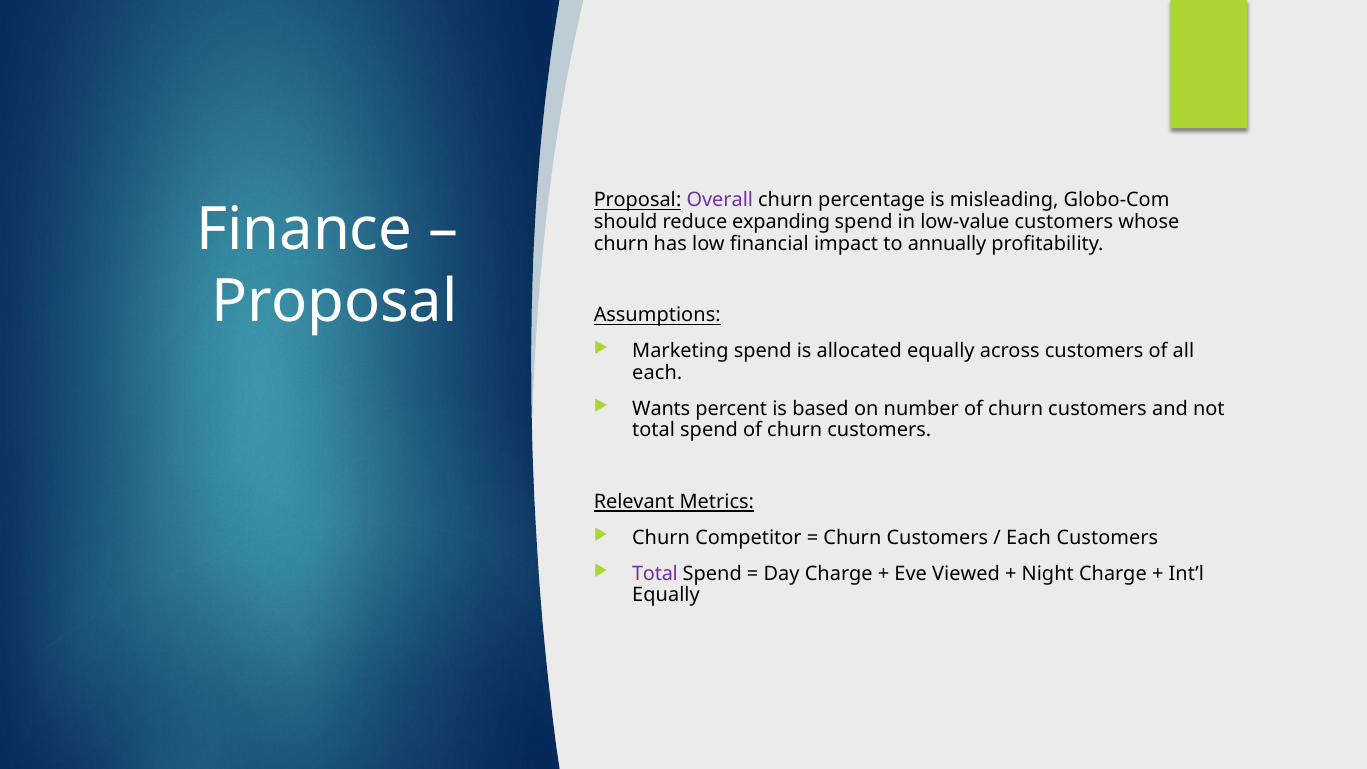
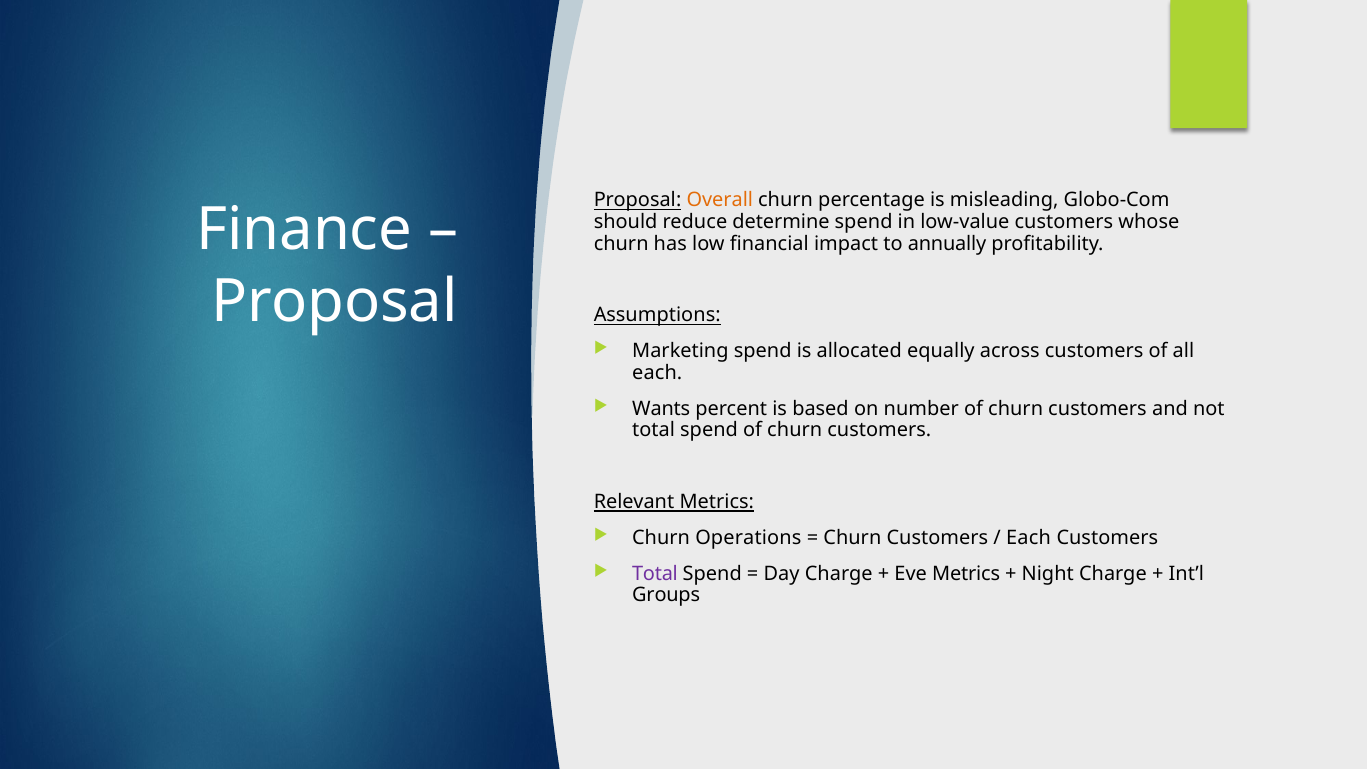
Overall colour: purple -> orange
expanding: expanding -> determine
Competitor: Competitor -> Operations
Eve Viewed: Viewed -> Metrics
Equally at (666, 595): Equally -> Groups
